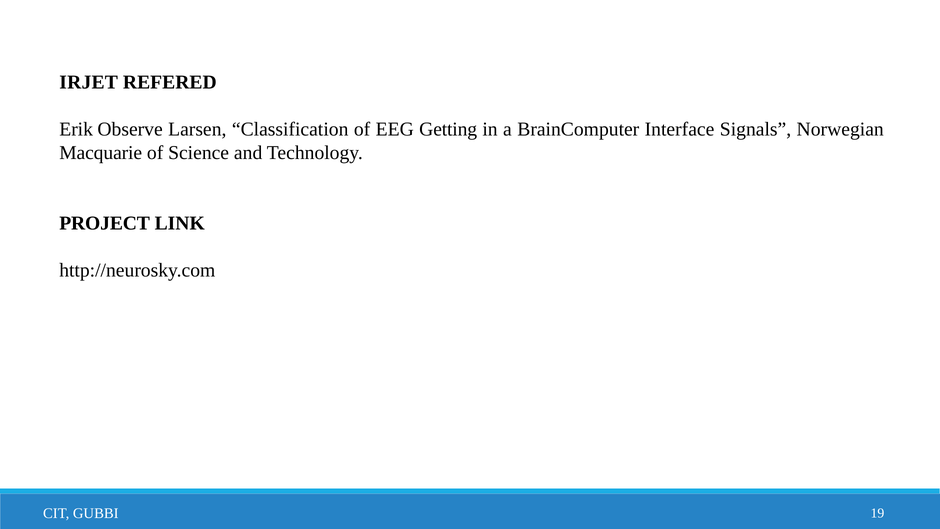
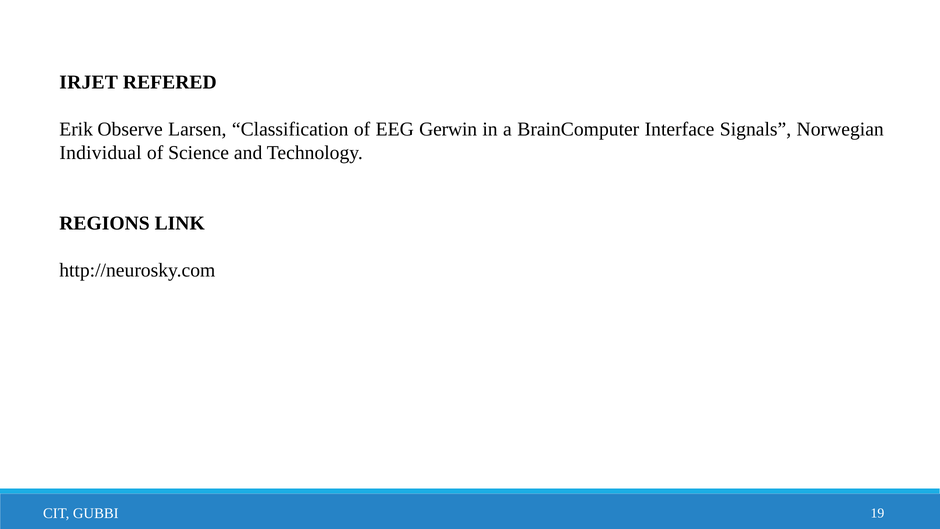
Getting: Getting -> Gerwin
Macquarie: Macquarie -> Individual
PROJECT: PROJECT -> REGIONS
